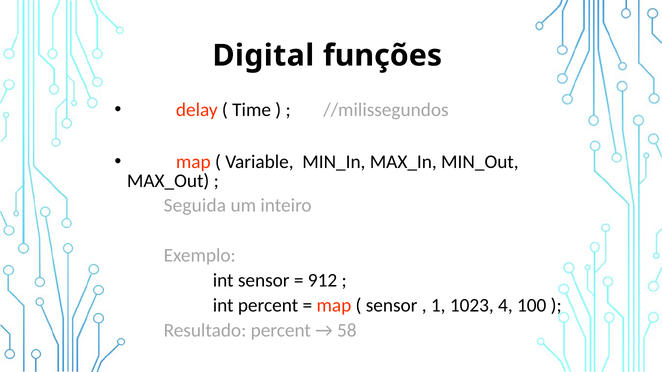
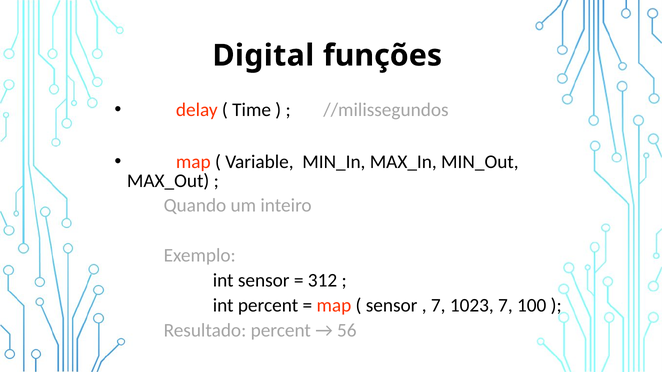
Seguida: Seguida -> Quando
912: 912 -> 312
1 at (438, 306): 1 -> 7
1023 4: 4 -> 7
58: 58 -> 56
